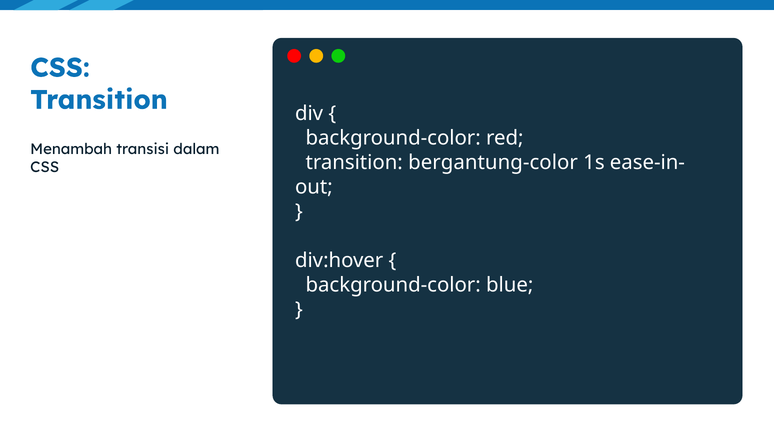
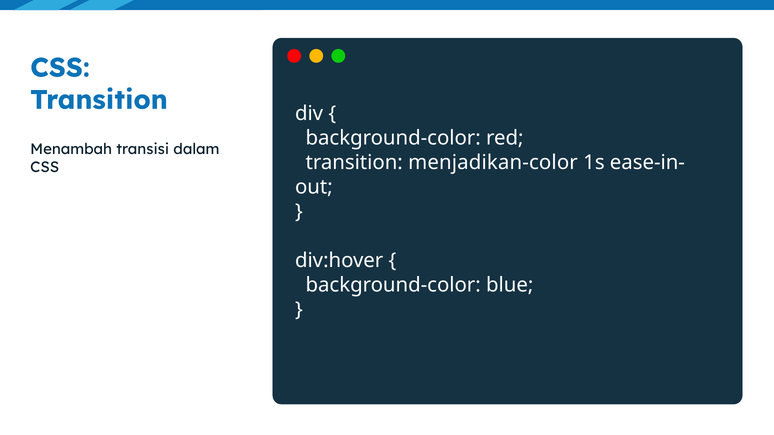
bergantung-color: bergantung-color -> menjadikan-color
